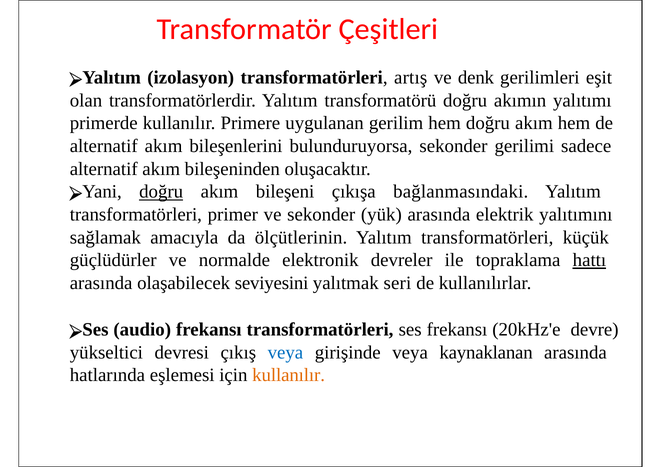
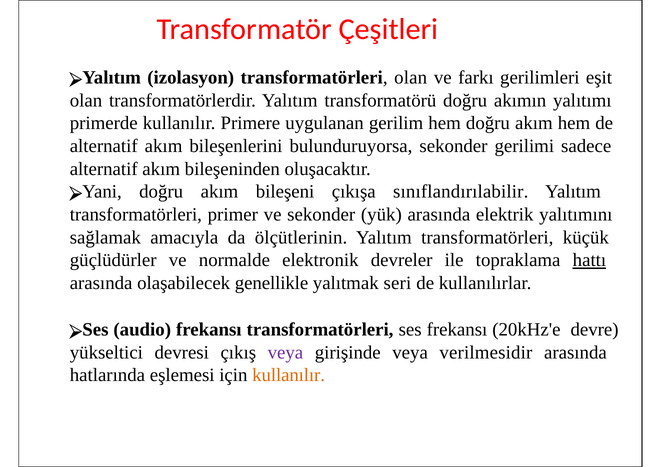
transformatörleri artış: artış -> olan
denk: denk -> farkı
doğru at (161, 192) underline: present -> none
bağlanmasındaki: bağlanmasındaki -> sınıflandırılabilir
seviyesini: seviyesini -> genellikle
veya at (285, 353) colour: blue -> purple
kaynaklanan: kaynaklanan -> verilmesidir
